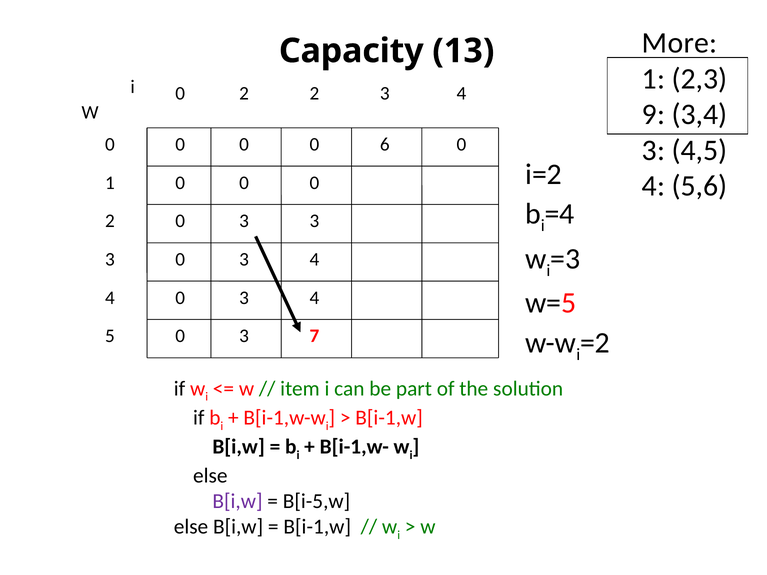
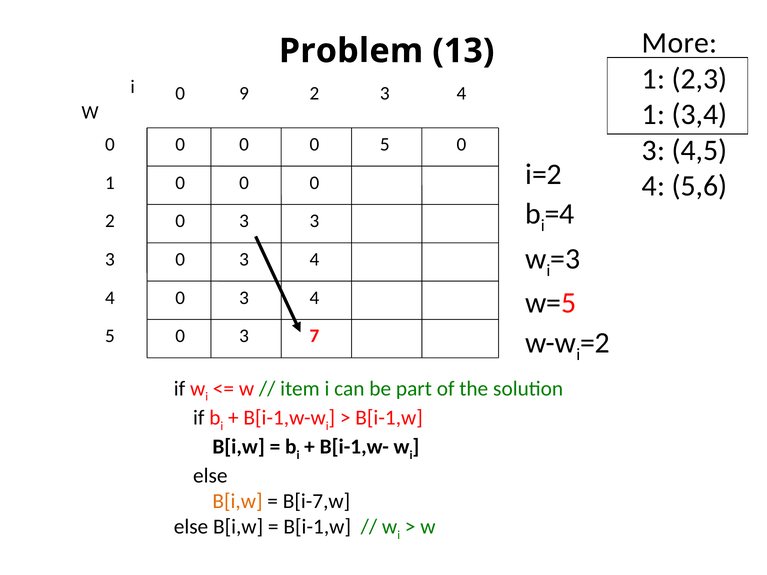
Capacity: Capacity -> Problem
0 2: 2 -> 9
9 at (654, 115): 9 -> 1
0 6: 6 -> 5
B[i,w at (237, 502) colour: purple -> orange
B[i-5,w: B[i-5,w -> B[i-7,w
